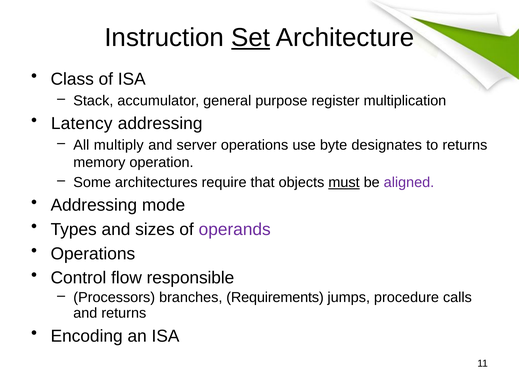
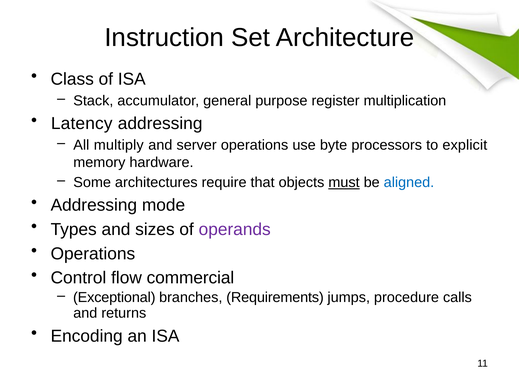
Set underline: present -> none
designates: designates -> processors
to returns: returns -> explicit
operation: operation -> hardware
aligned colour: purple -> blue
responsible: responsible -> commercial
Processors: Processors -> Exceptional
